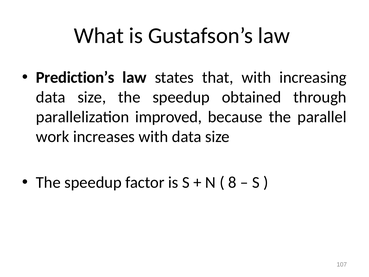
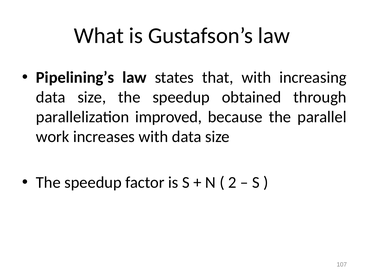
Prediction’s: Prediction’s -> Pipelining’s
8: 8 -> 2
